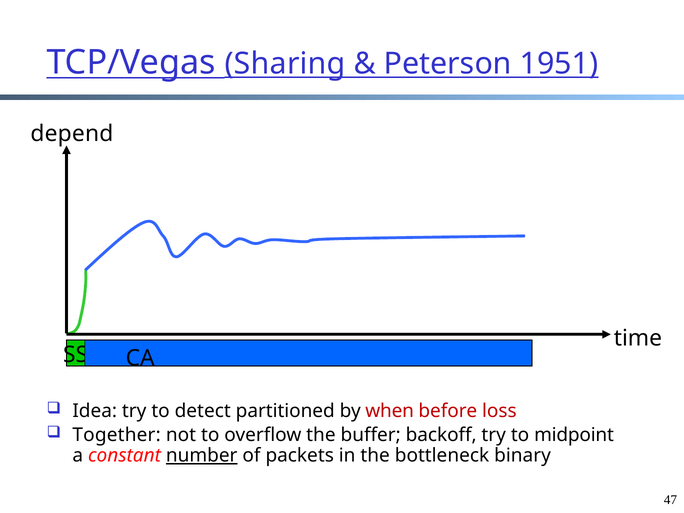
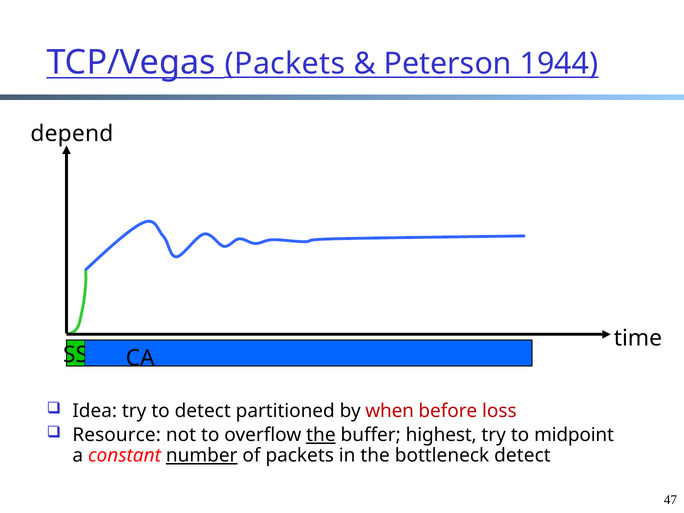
TCP/Vegas Sharing: Sharing -> Packets
1951: 1951 -> 1944
Together: Together -> Resource
the at (321, 435) underline: none -> present
backoff: backoff -> highest
bottleneck binary: binary -> detect
